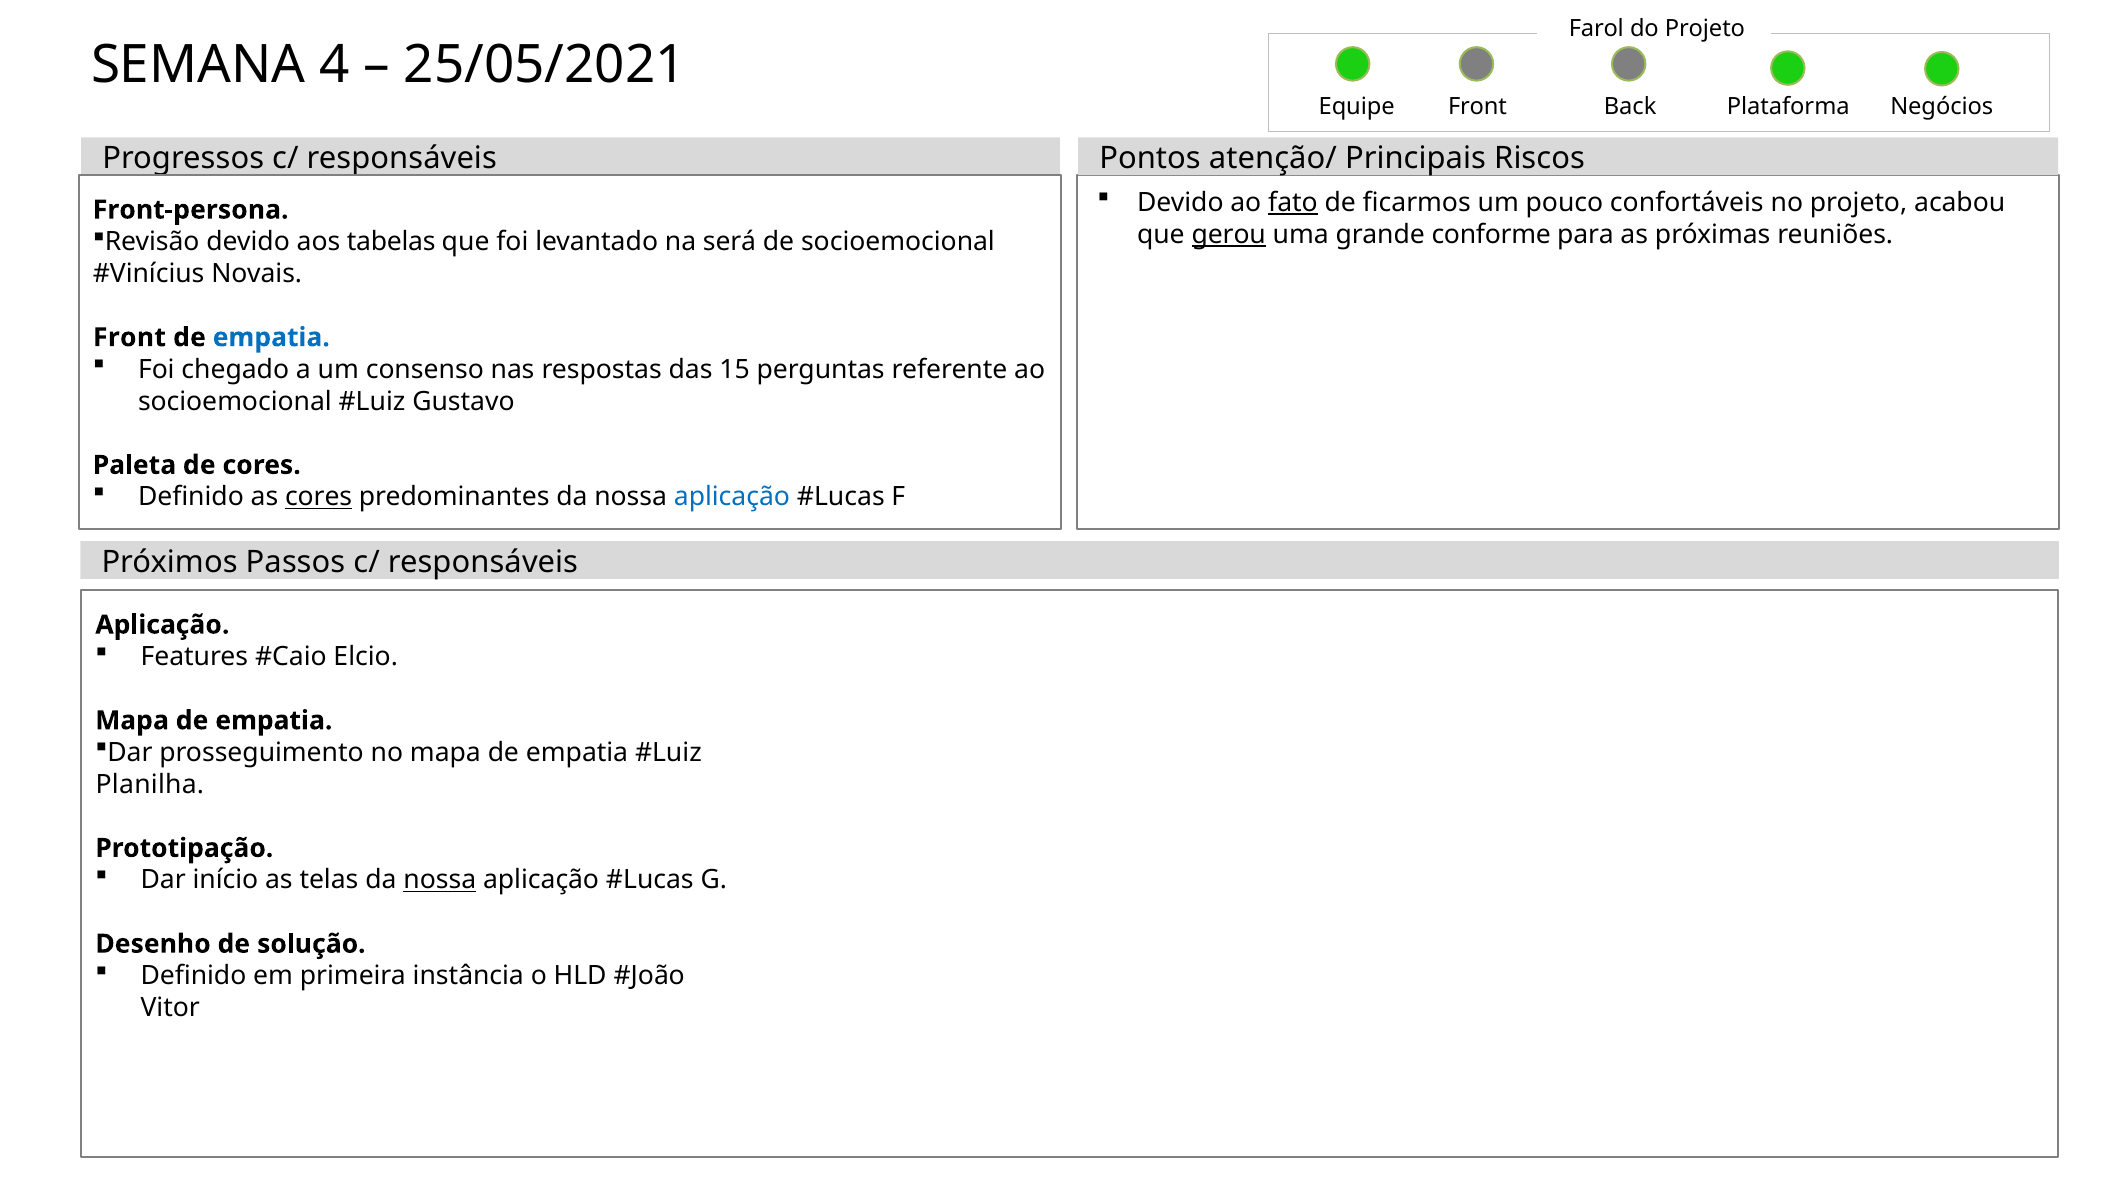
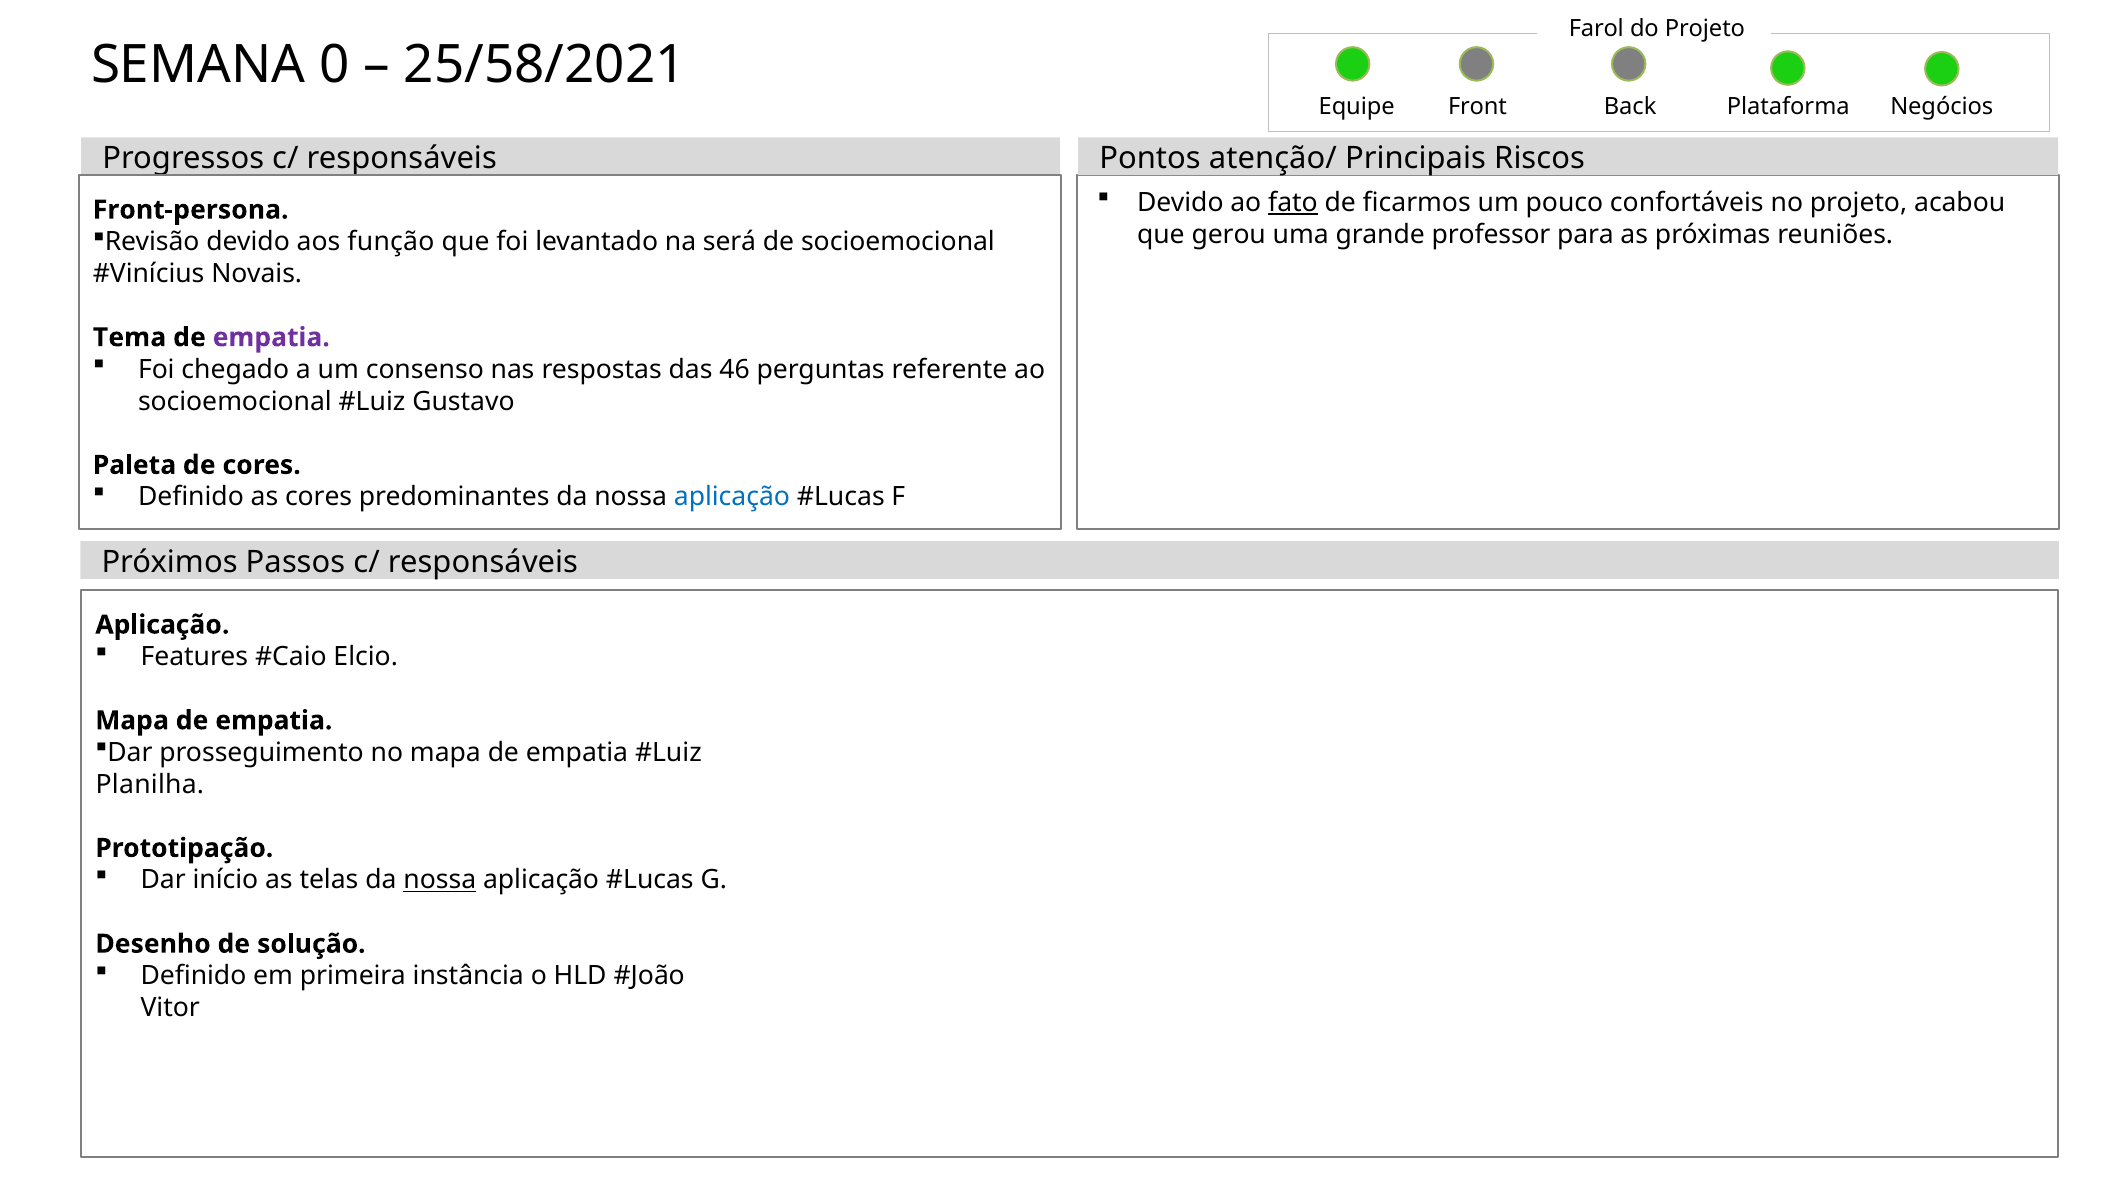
4: 4 -> 0
25/05/2021: 25/05/2021 -> 25/58/2021
gerou underline: present -> none
conforme: conforme -> professor
tabelas: tabelas -> função
Front at (129, 337): Front -> Tema
empatia at (271, 337) colour: blue -> purple
15: 15 -> 46
cores at (319, 497) underline: present -> none
